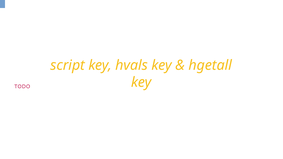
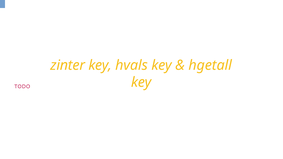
script: script -> zinter
